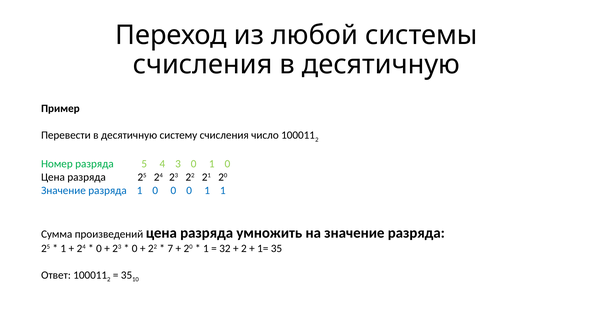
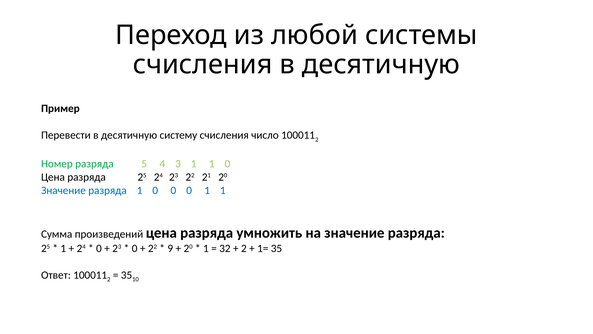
3 0: 0 -> 1
7: 7 -> 9
